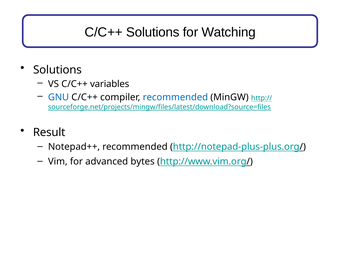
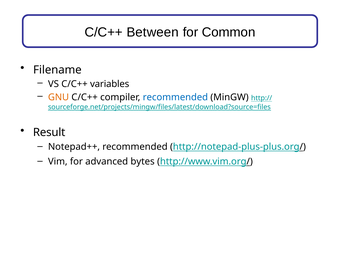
C/C++ Solutions: Solutions -> Between
Watching: Watching -> Common
Solutions at (57, 70): Solutions -> Filename
GNU colour: blue -> orange
